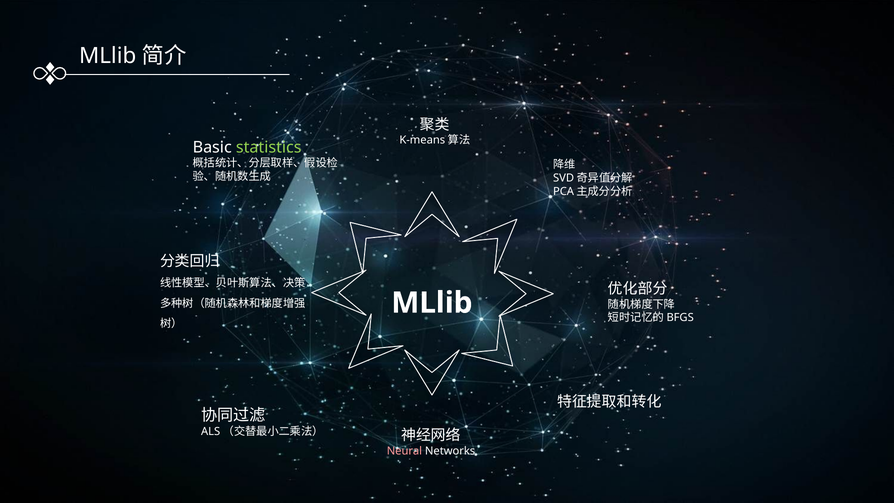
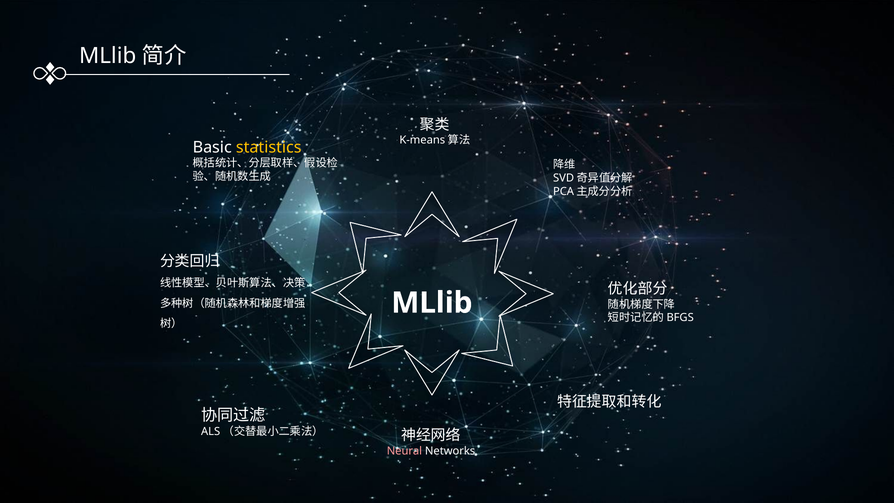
statistics colour: light green -> yellow
